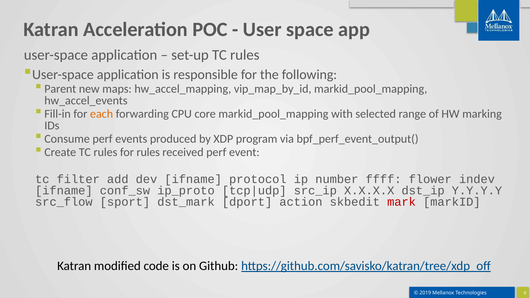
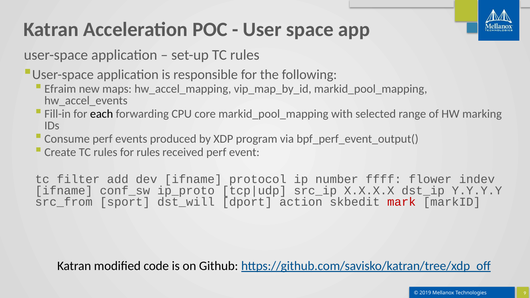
Parent: Parent -> Efraim
each colour: orange -> black
src_flow: src_flow -> src_from
dst_mark: dst_mark -> dst_will
